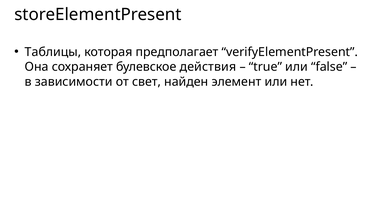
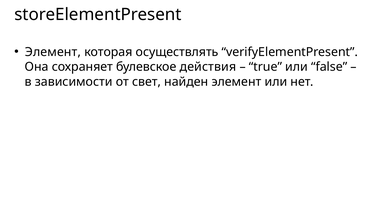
Таблицы at (53, 52): Таблицы -> Элемент
предполагает: предполагает -> осуществлять
